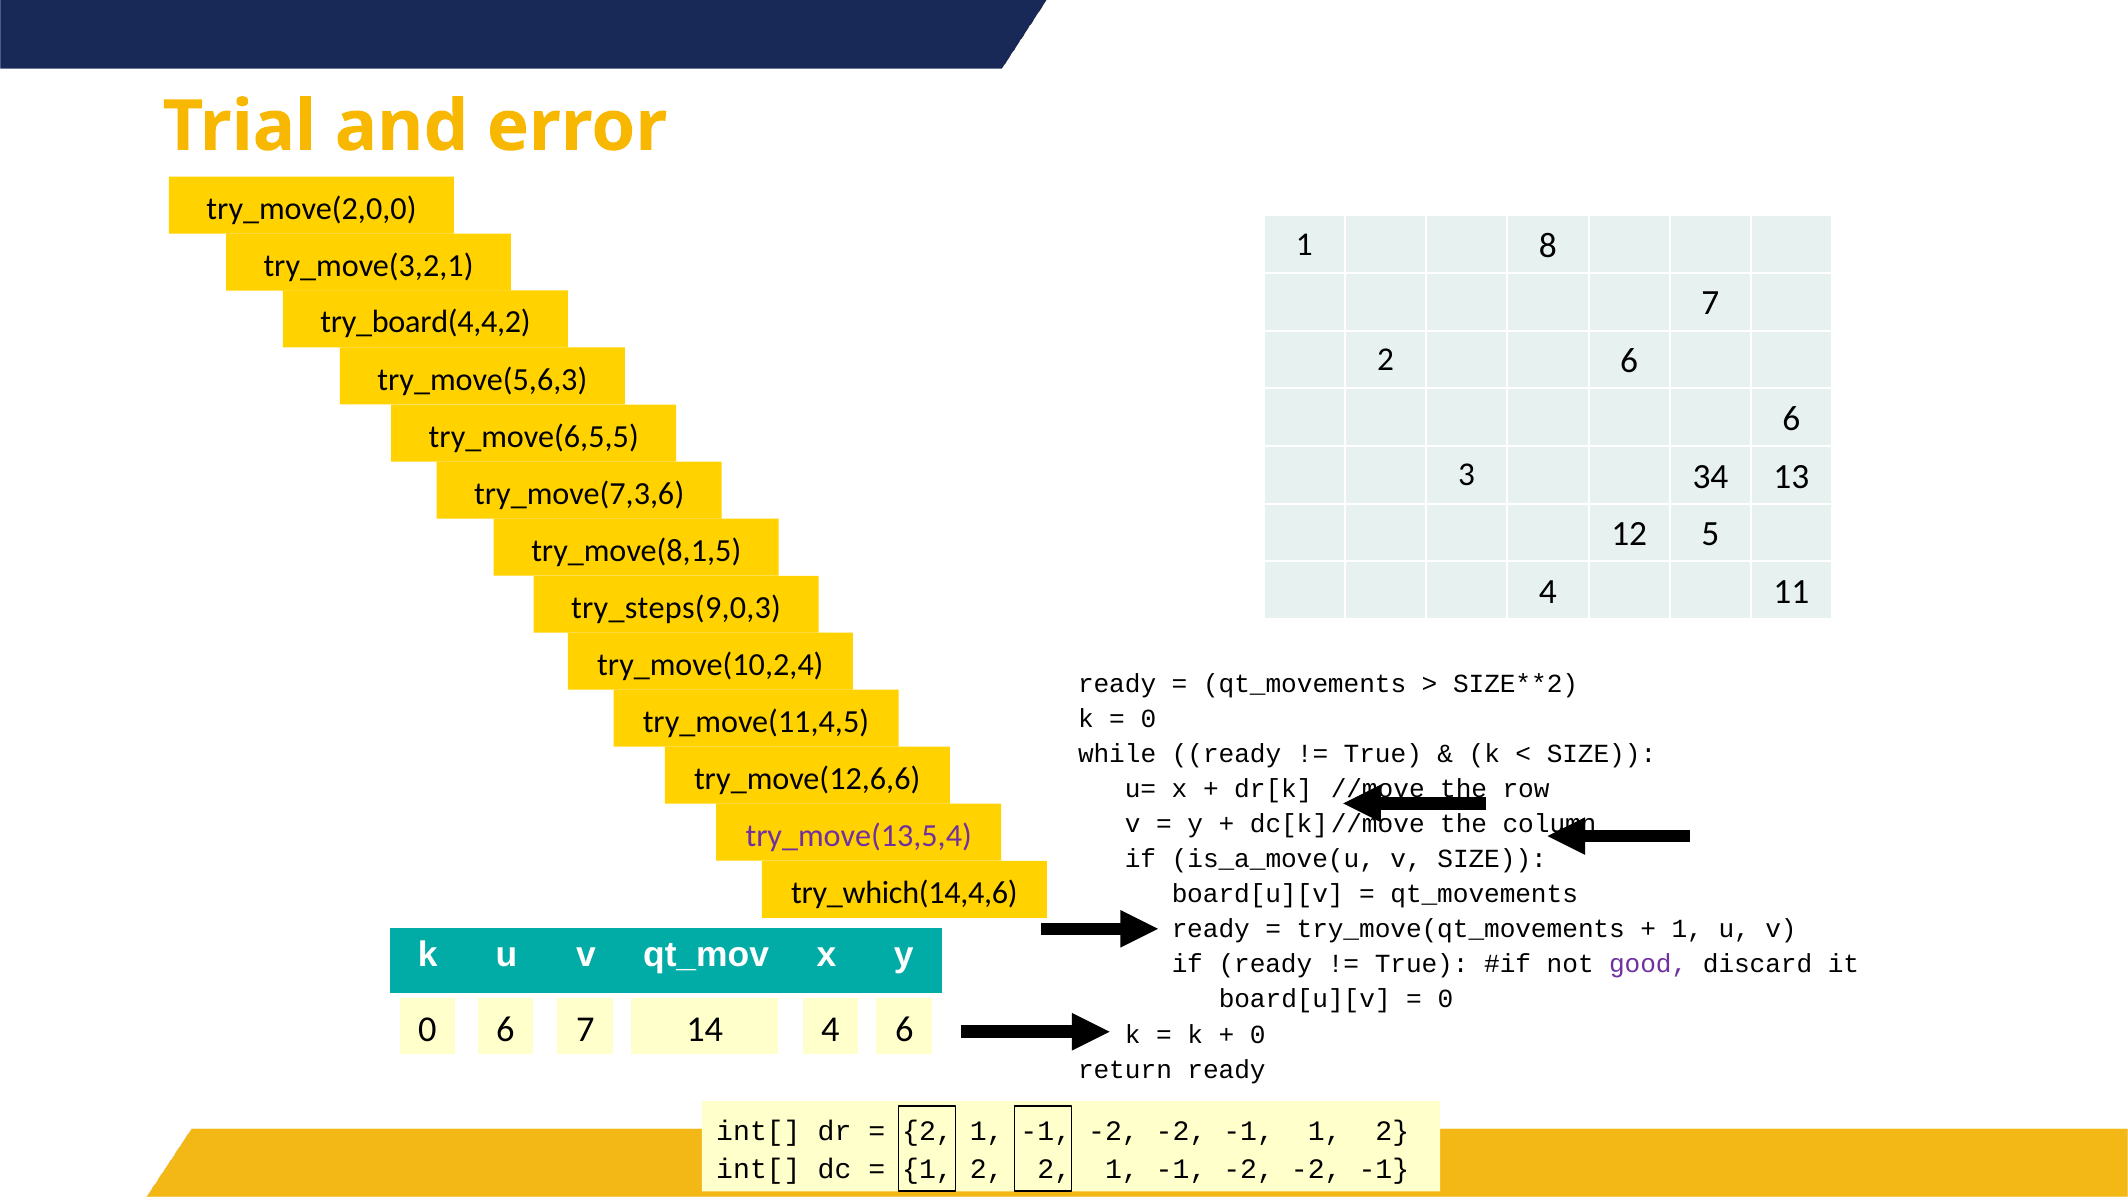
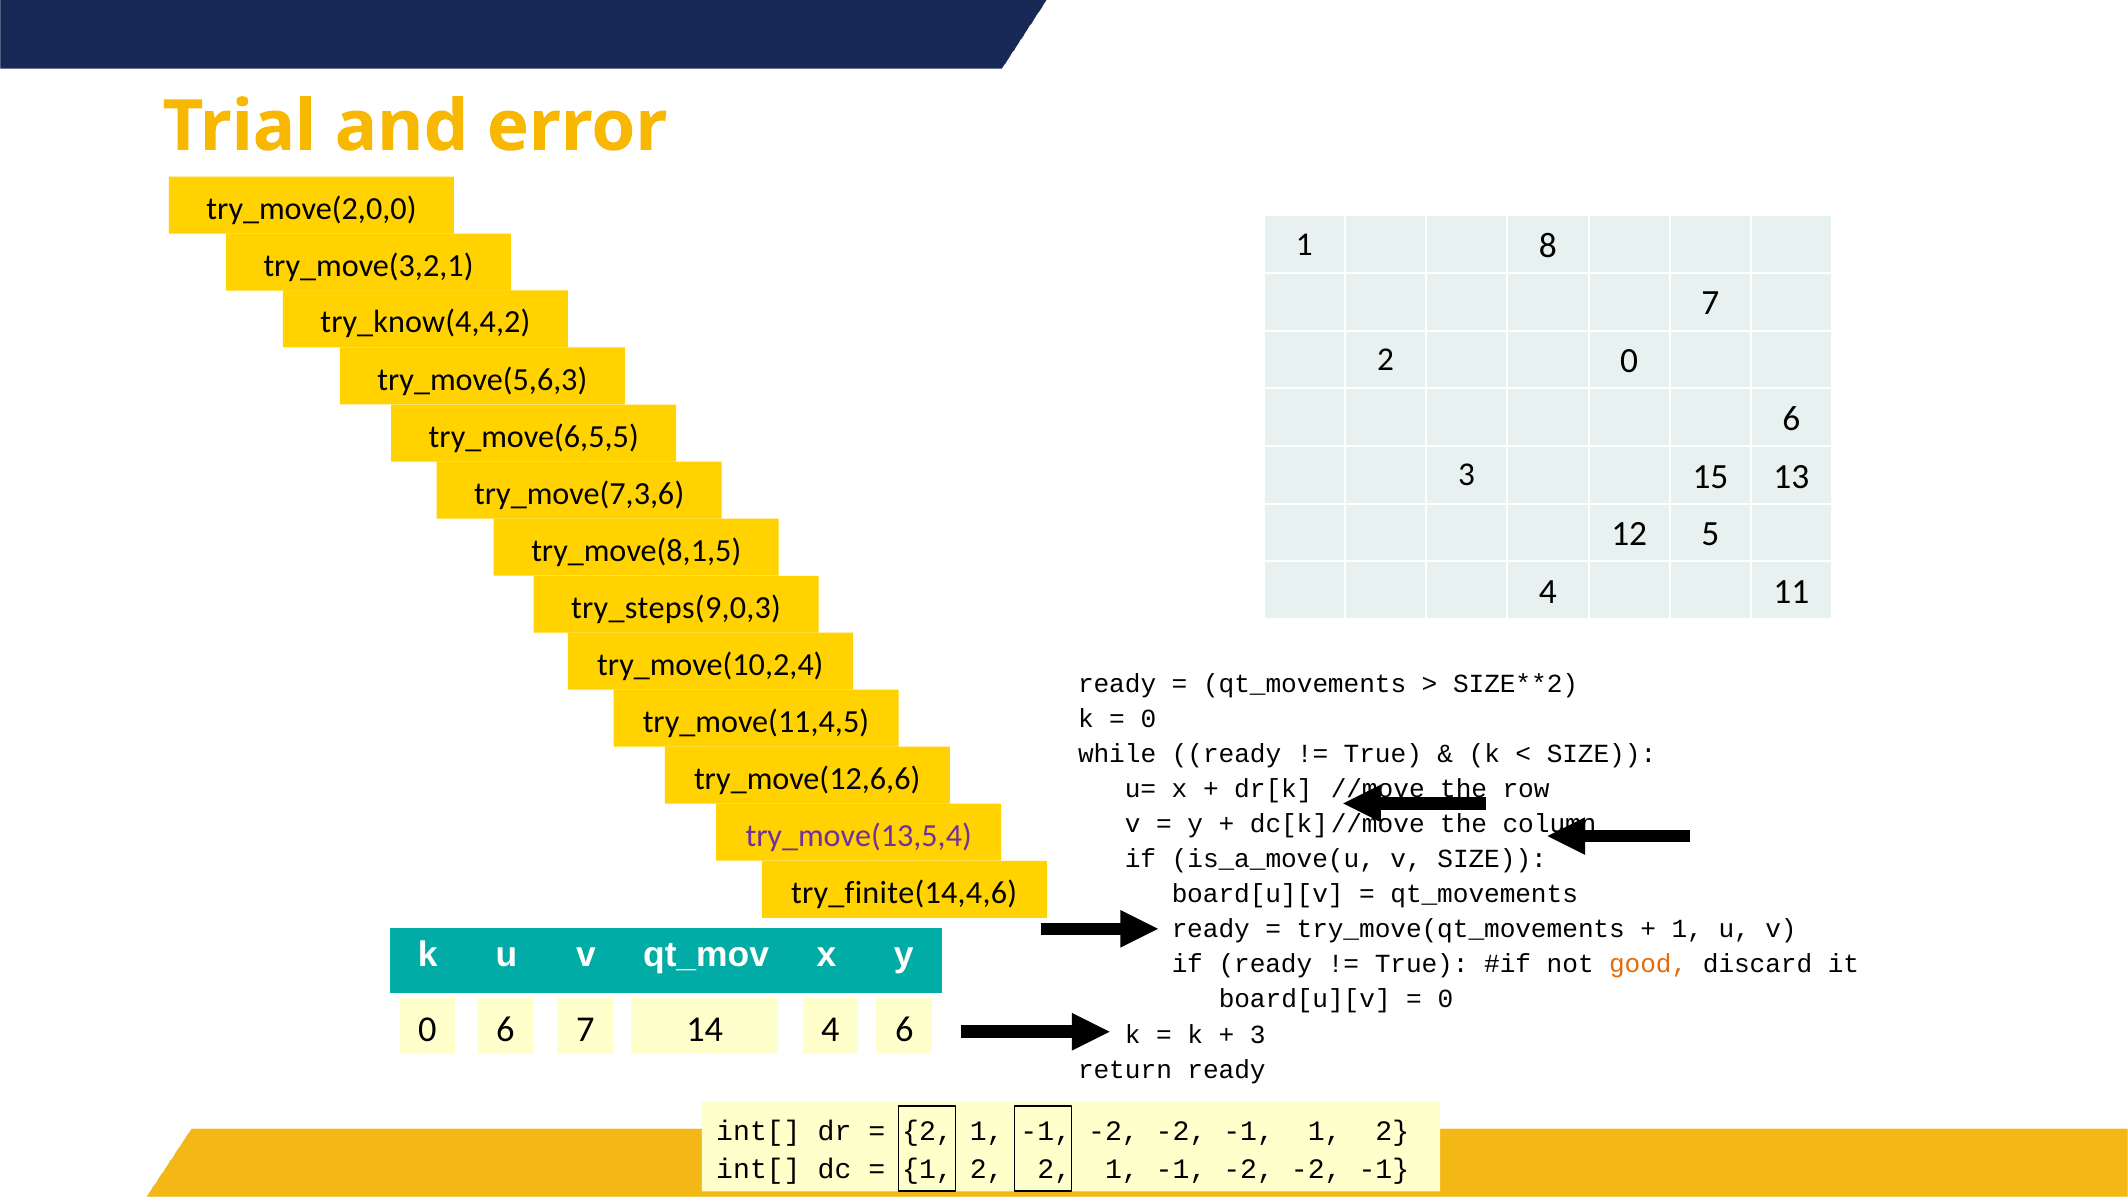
try_board(4,4,2: try_board(4,4,2 -> try_know(4,4,2
2 6: 6 -> 0
34: 34 -> 15
try_which(14,4,6: try_which(14,4,6 -> try_finite(14,4,6
good colour: purple -> orange
0 at (1258, 1034): 0 -> 3
